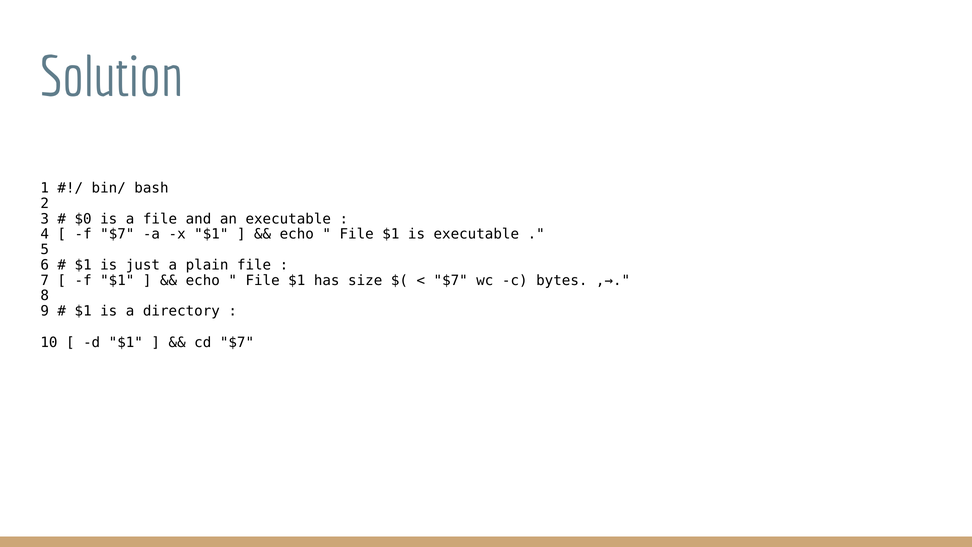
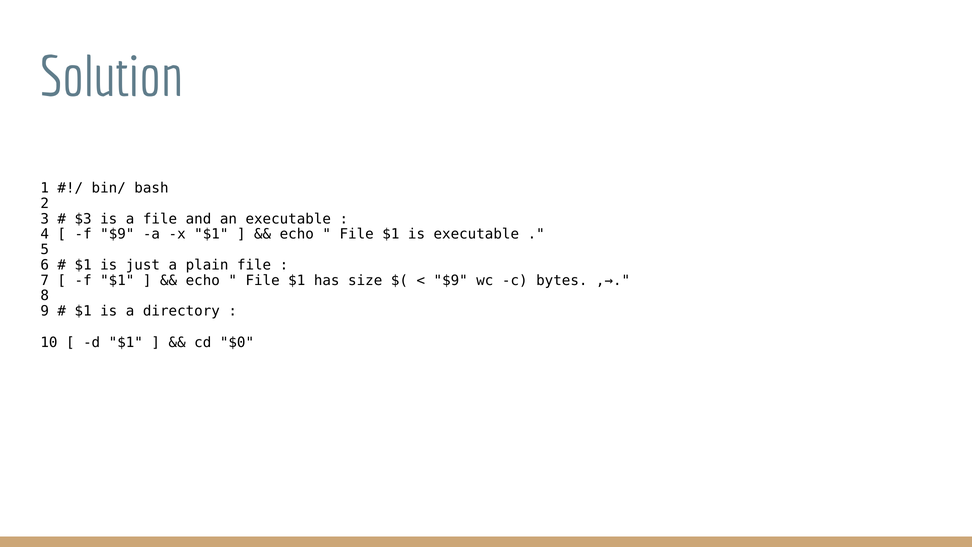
$0: $0 -> $3
f $7: $7 -> $9
$7 at (451, 280): $7 -> $9
cd $7: $7 -> $0
